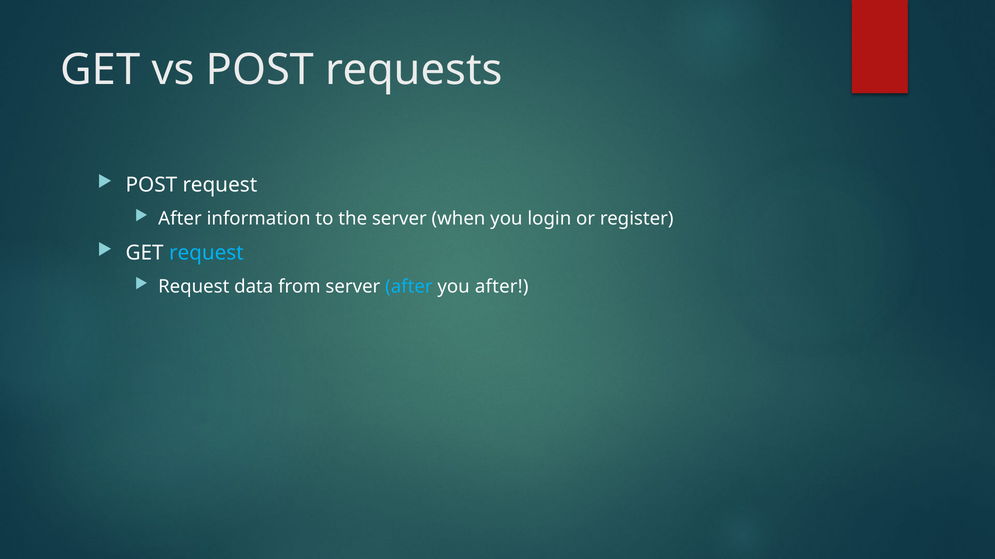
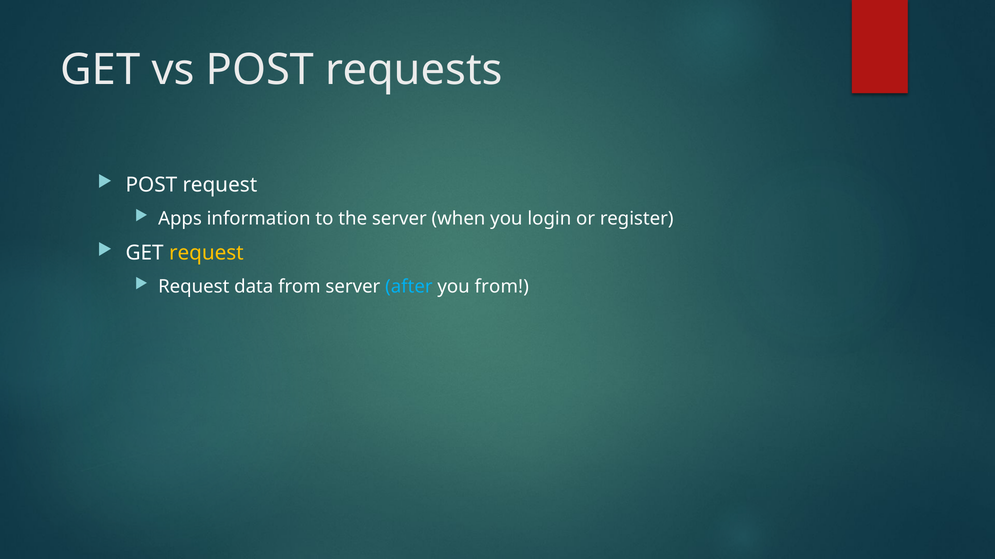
After at (180, 219): After -> Apps
request at (206, 253) colour: light blue -> yellow
you after: after -> from
